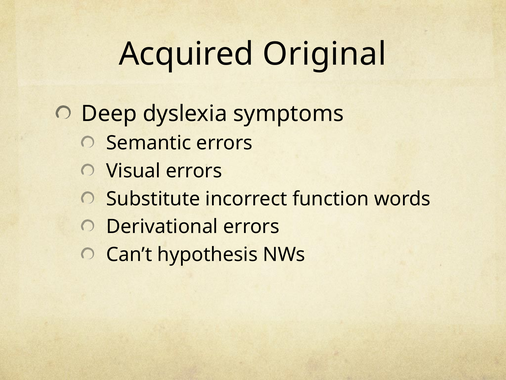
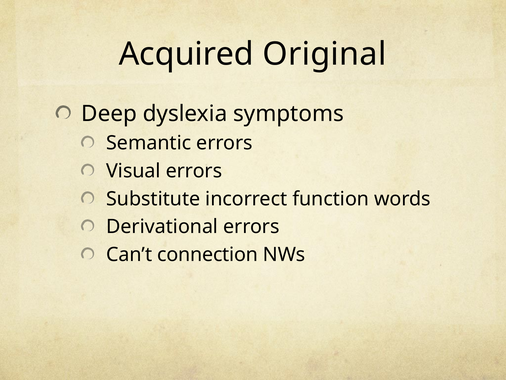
hypothesis: hypothesis -> connection
